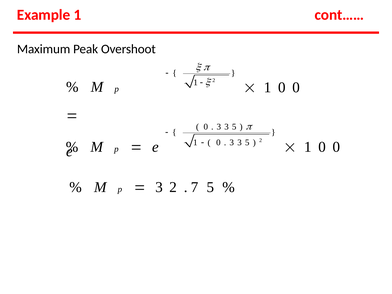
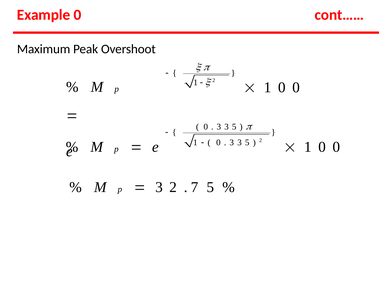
Example 1: 1 -> 0
